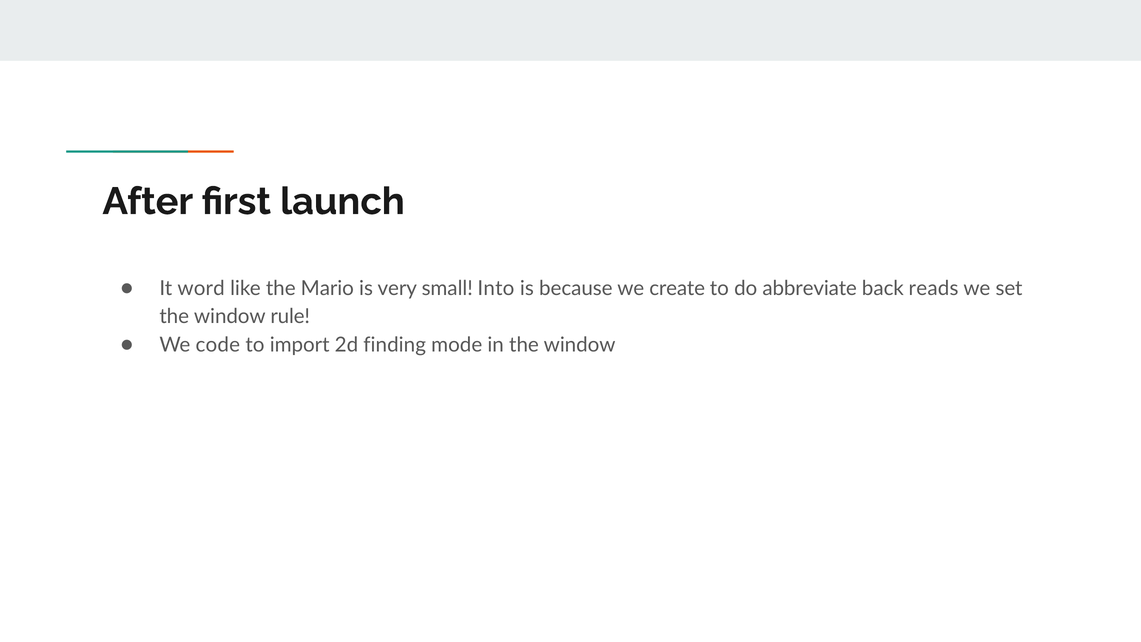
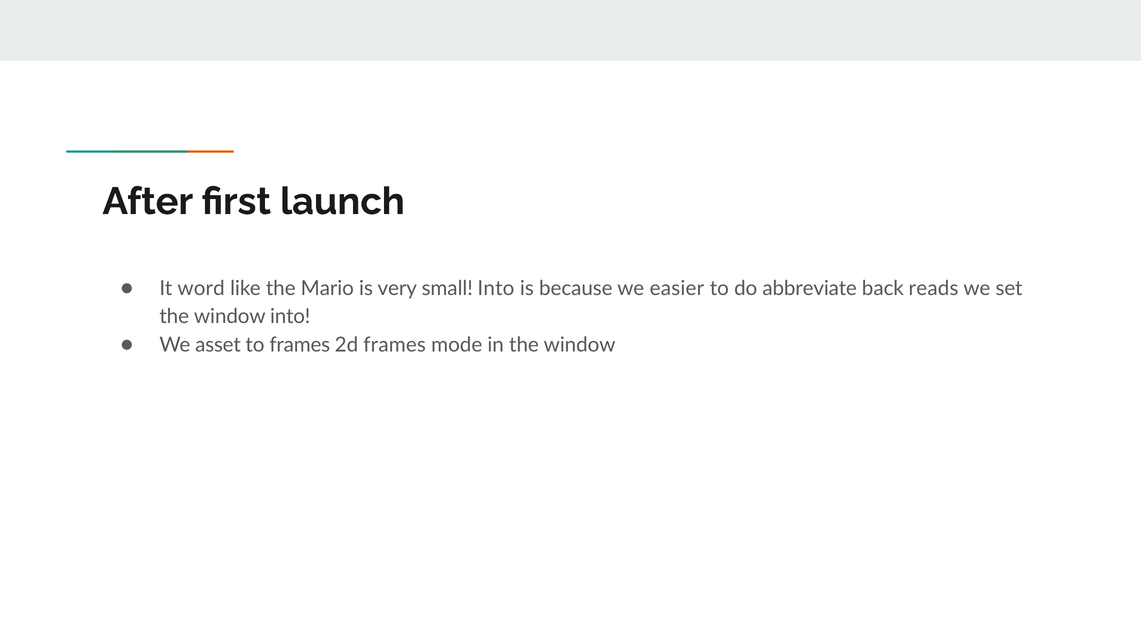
create: create -> easier
window rule: rule -> into
code: code -> asset
to import: import -> frames
2d finding: finding -> frames
